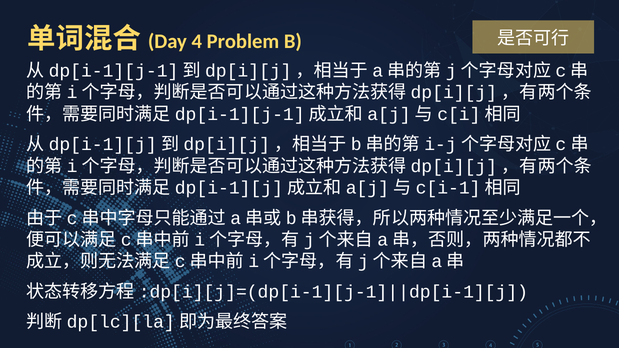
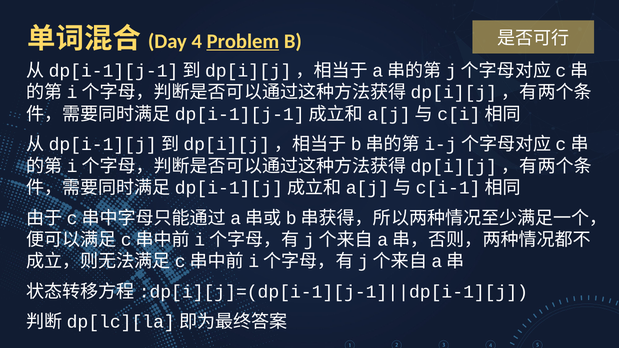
Problem underline: none -> present
